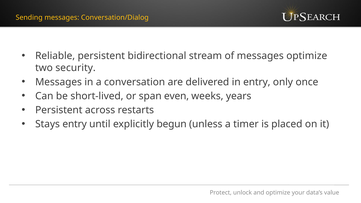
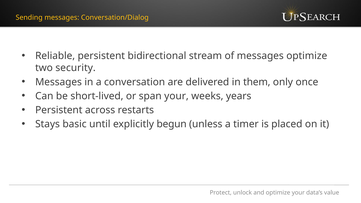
in entry: entry -> them
span even: even -> your
Stays entry: entry -> basic
